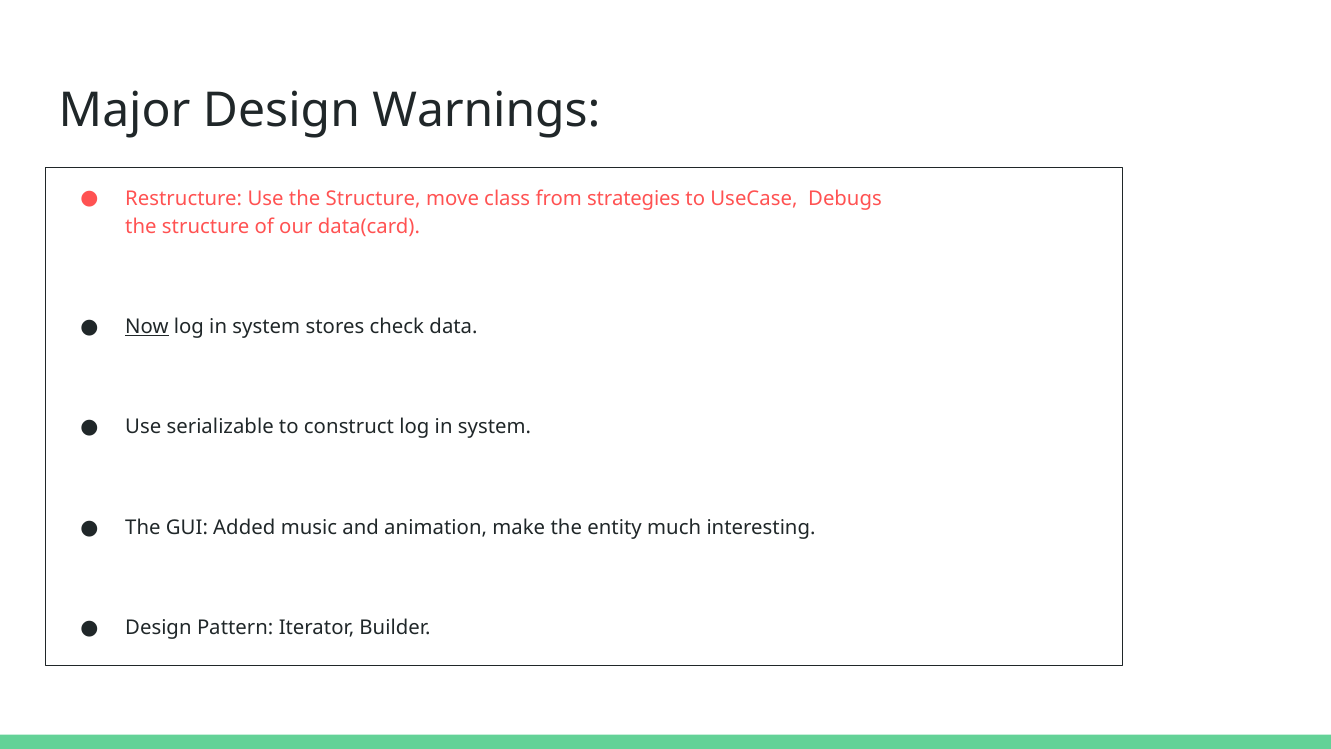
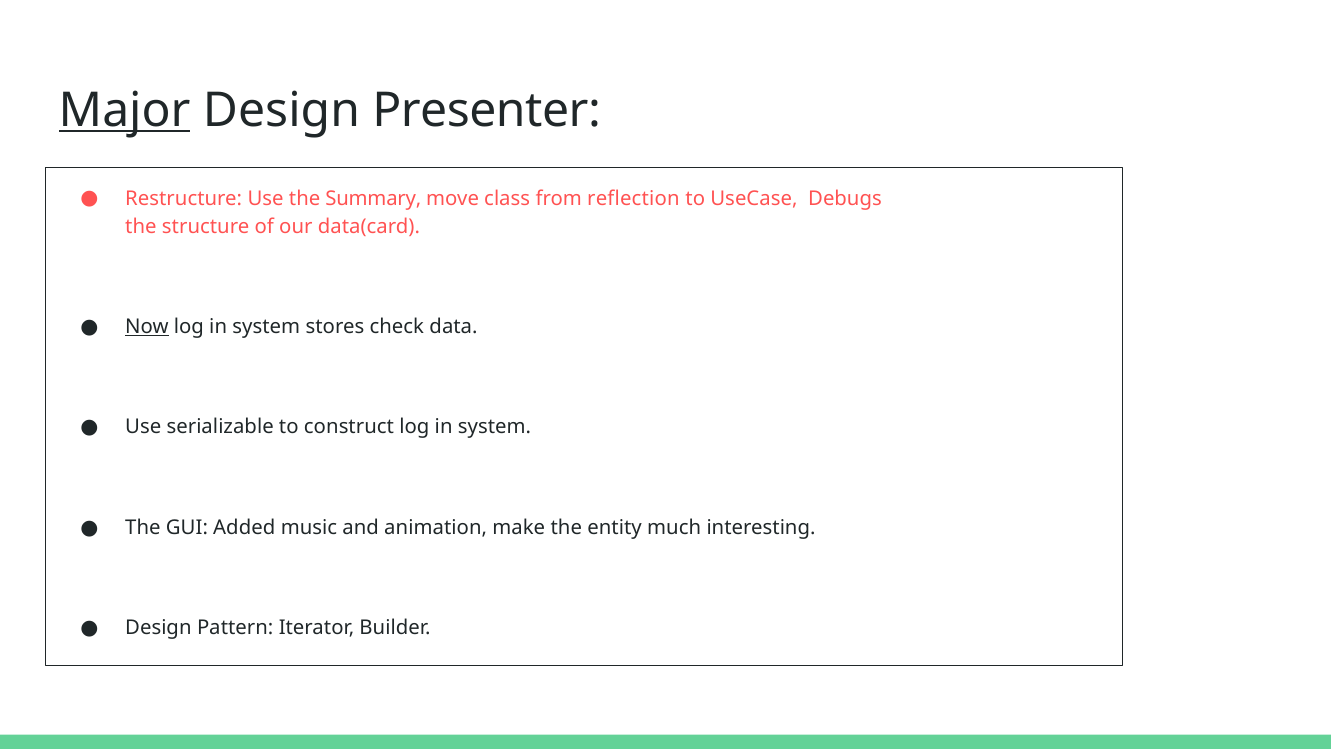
Major underline: none -> present
Warnings: Warnings -> Presenter
Use the Structure: Structure -> Summary
strategies: strategies -> reflection
